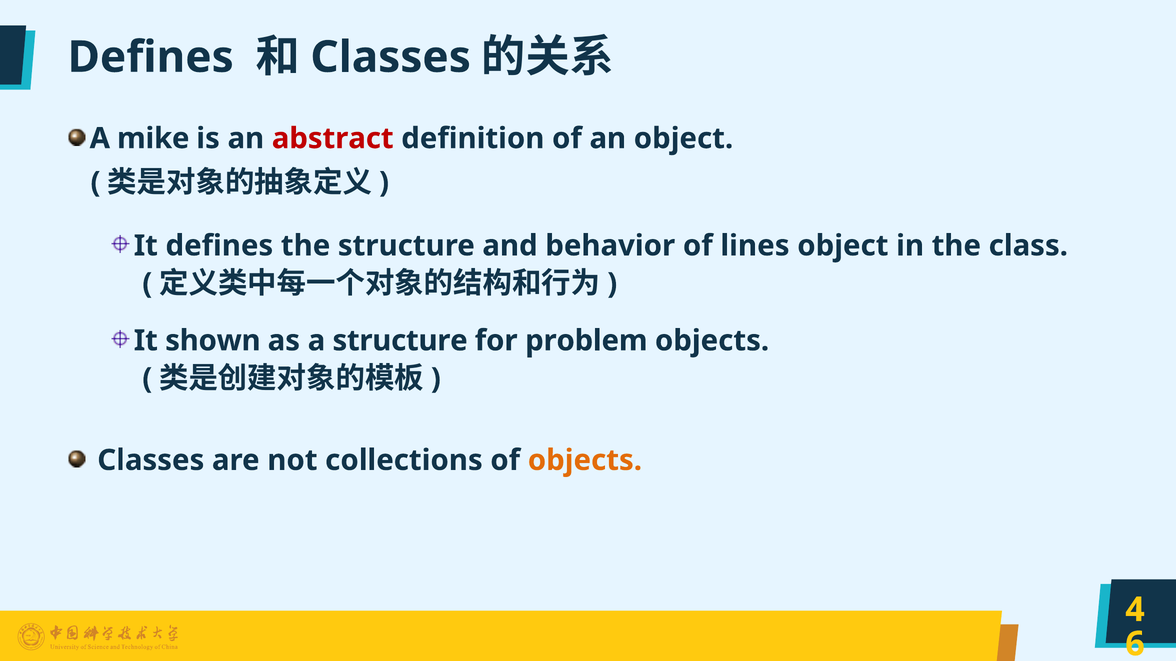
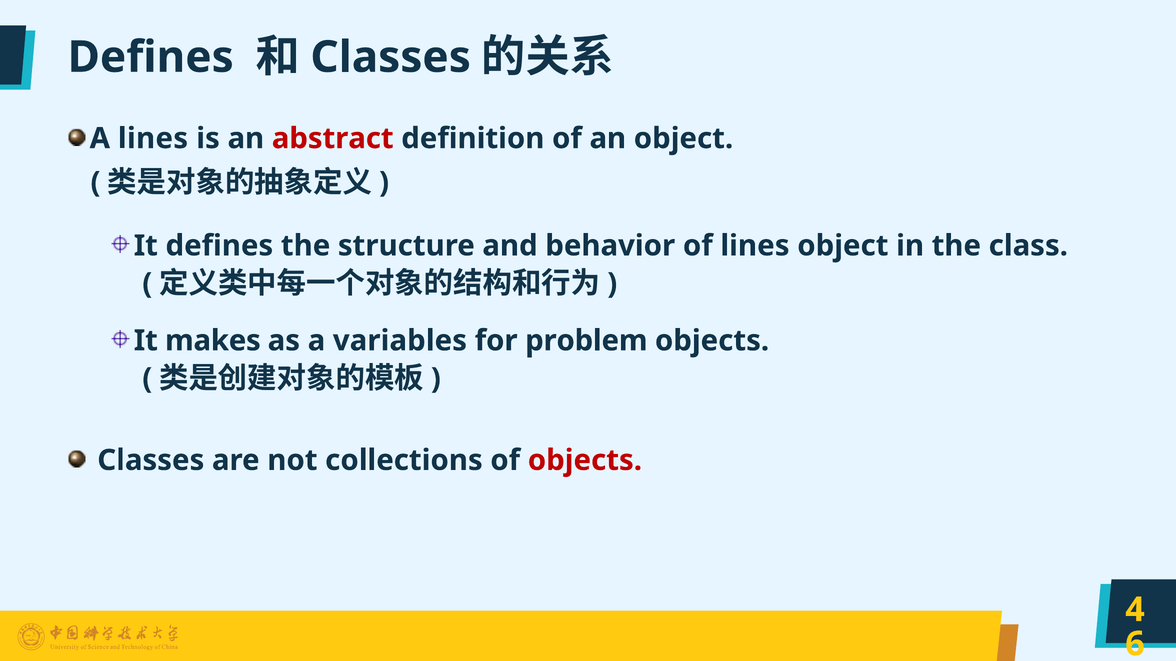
A mike: mike -> lines
shown: shown -> makes
a structure: structure -> variables
objects at (585, 461) colour: orange -> red
